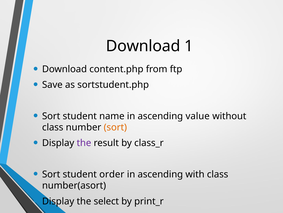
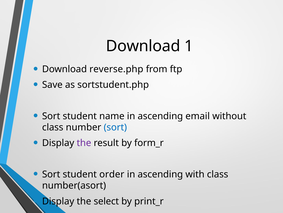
content.php: content.php -> reverse.php
value: value -> email
sort at (115, 127) colour: orange -> blue
class_r: class_r -> form_r
